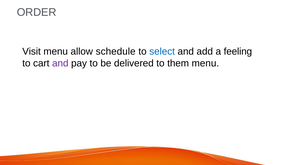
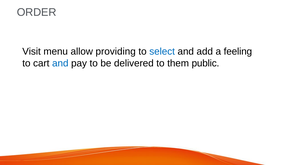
schedule: schedule -> providing
and at (60, 63) colour: purple -> blue
them menu: menu -> public
